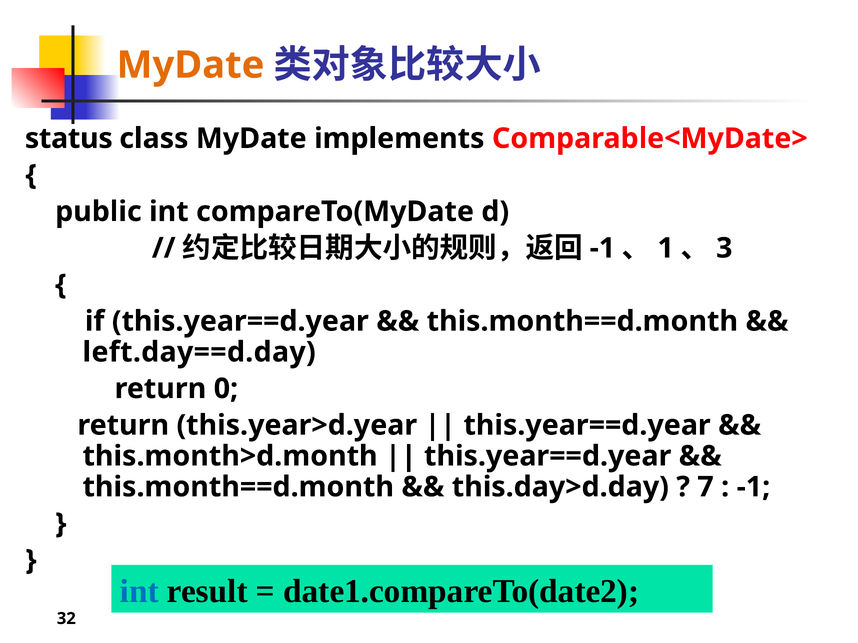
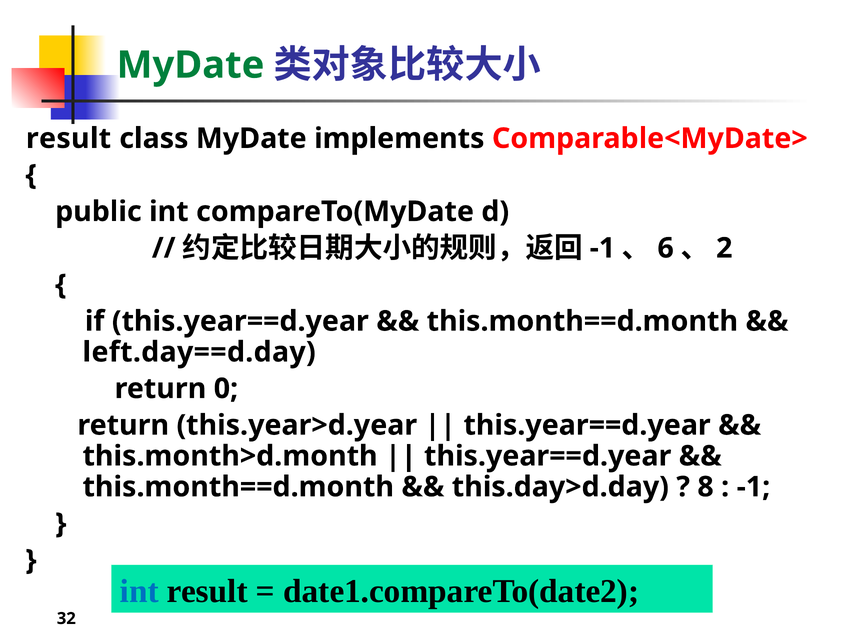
MyDate at (190, 65) colour: orange -> green
status at (69, 139): status -> result
1: 1 -> 6
3: 3 -> 2
7: 7 -> 8
